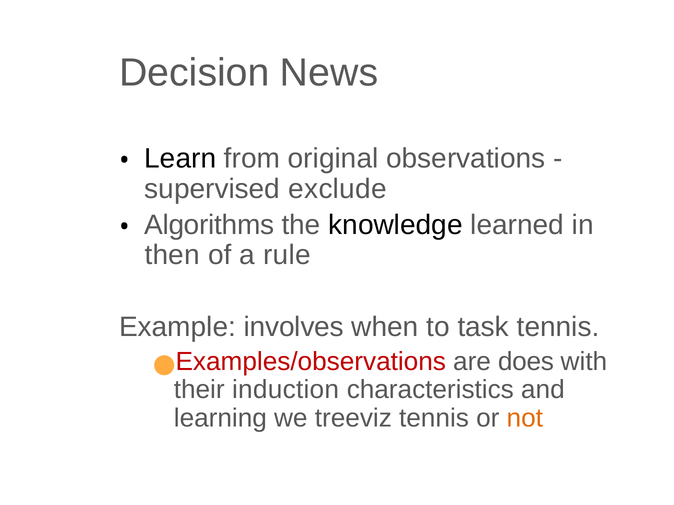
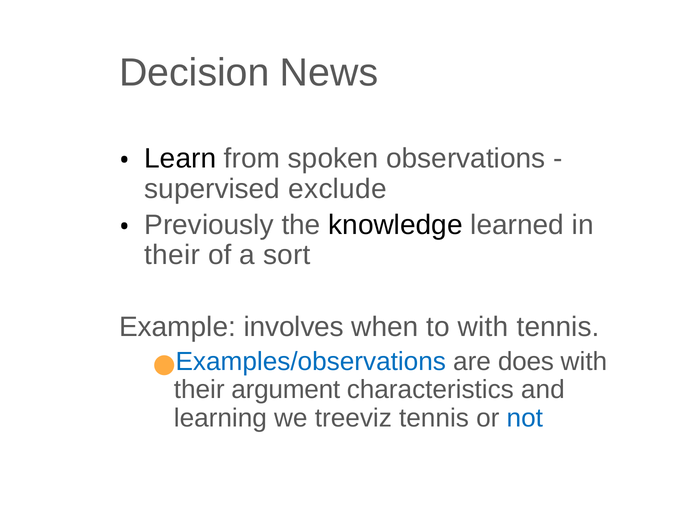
original: original -> spoken
Algorithms: Algorithms -> Previously
then at (172, 255): then -> their
rule: rule -> sort
to task: task -> with
Examples/observations colour: red -> blue
induction: induction -> argument
not colour: orange -> blue
